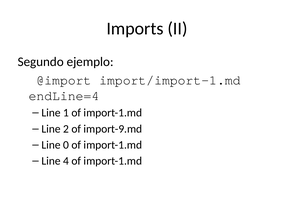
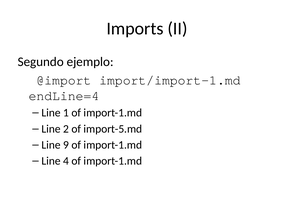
import-9.md: import-9.md -> import-5.md
0: 0 -> 9
